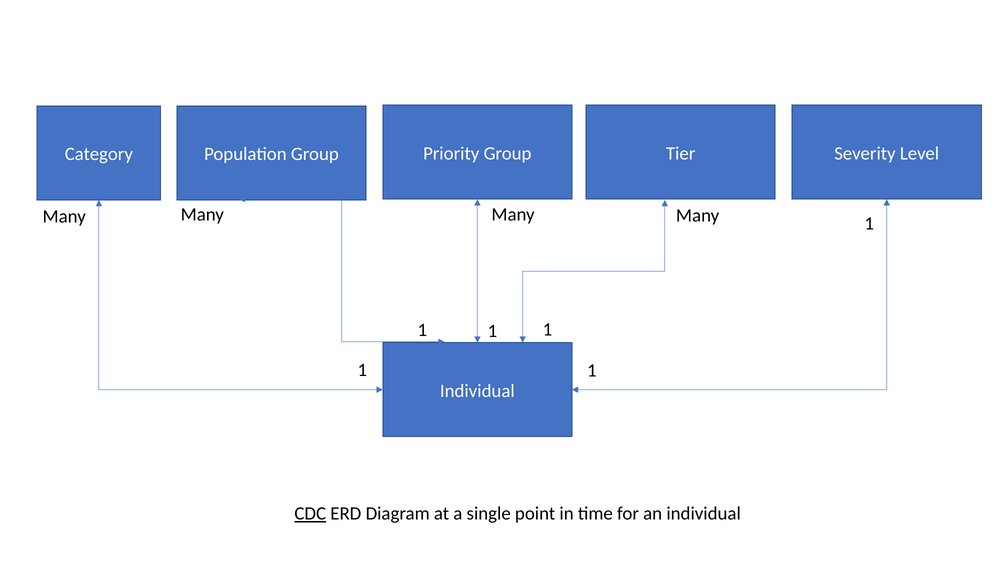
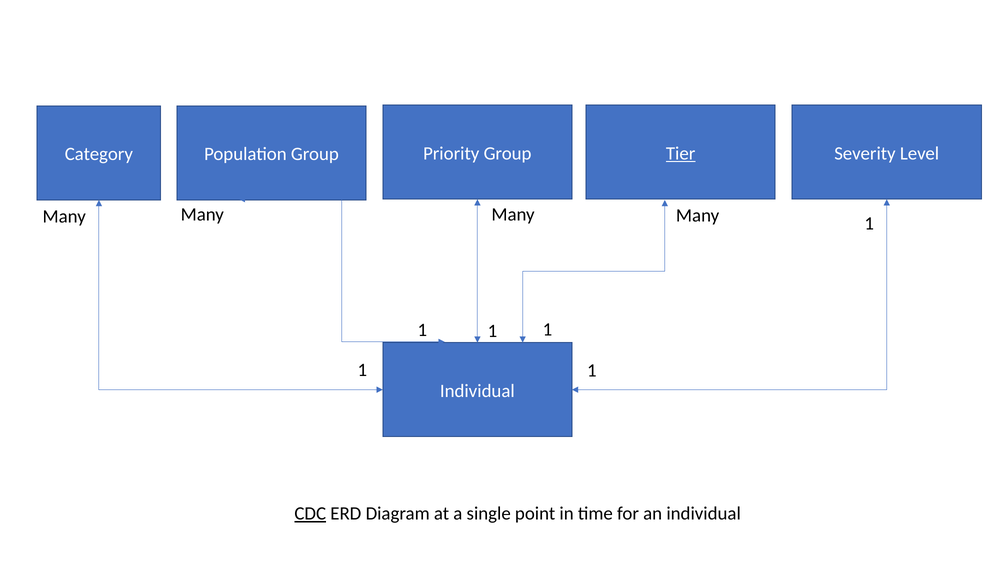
Tier underline: none -> present
